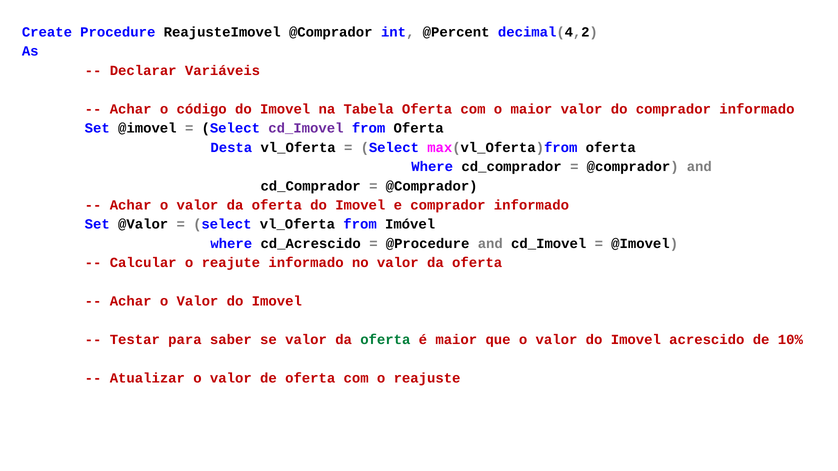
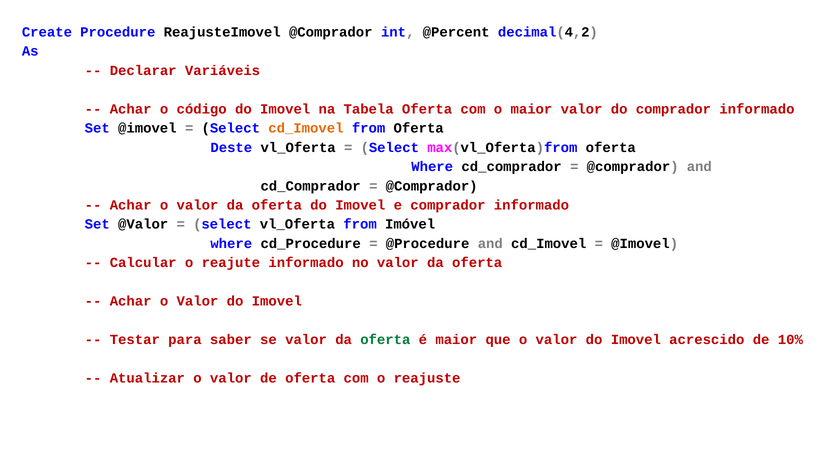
cd_Imovel at (306, 128) colour: purple -> orange
Desta: Desta -> Deste
cd_Acrescido: cd_Acrescido -> cd_Procedure
